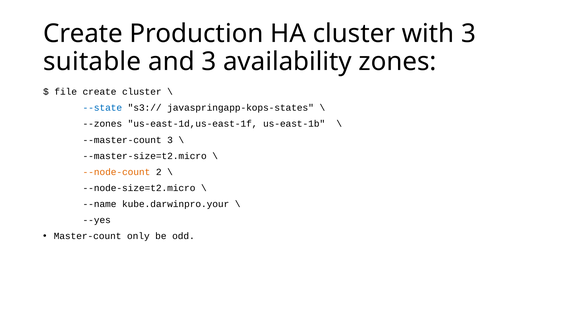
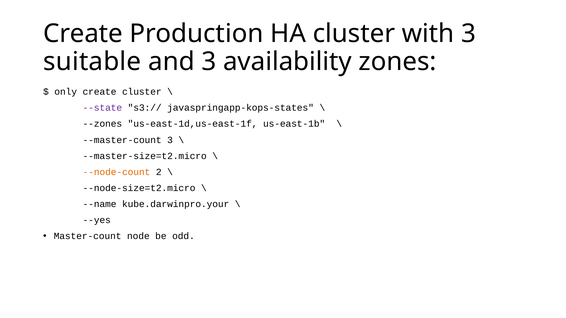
file: file -> only
--state colour: blue -> purple
only: only -> node
